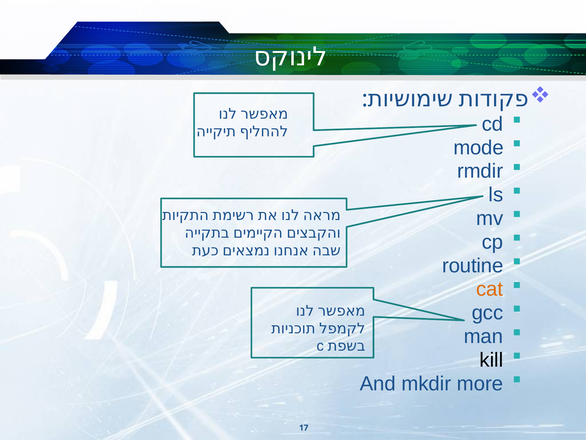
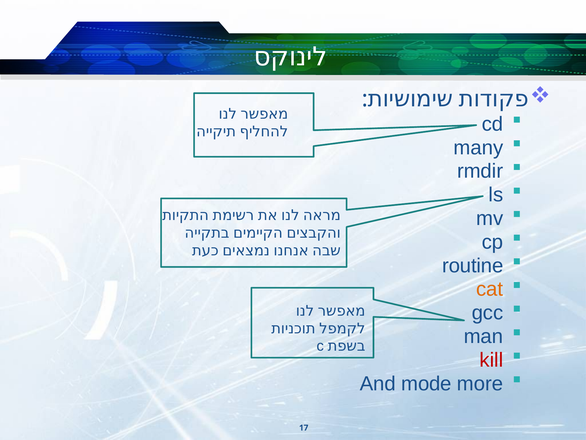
mode: mode -> many
kill colour: black -> red
mkdir: mkdir -> mode
